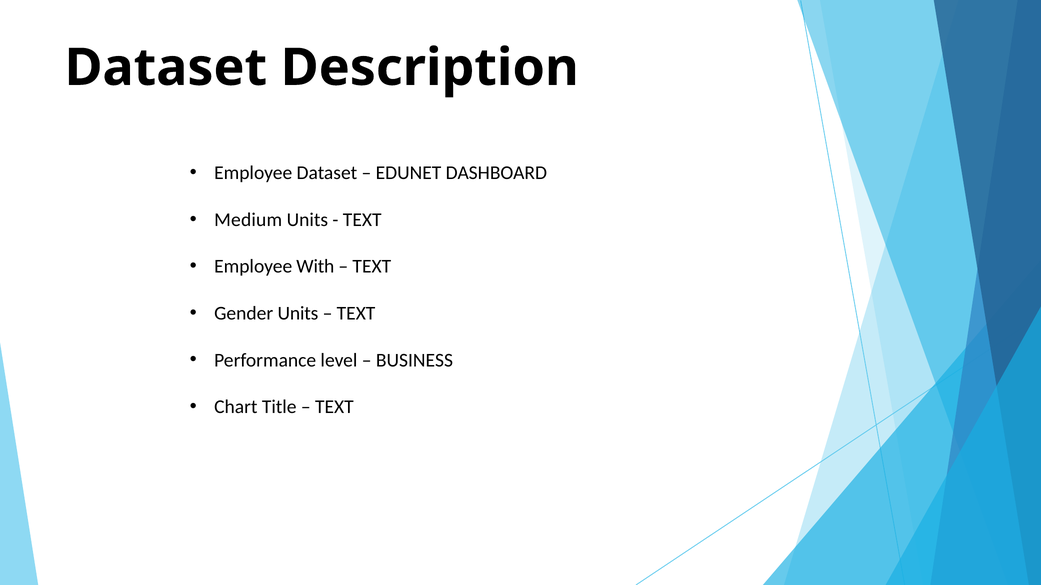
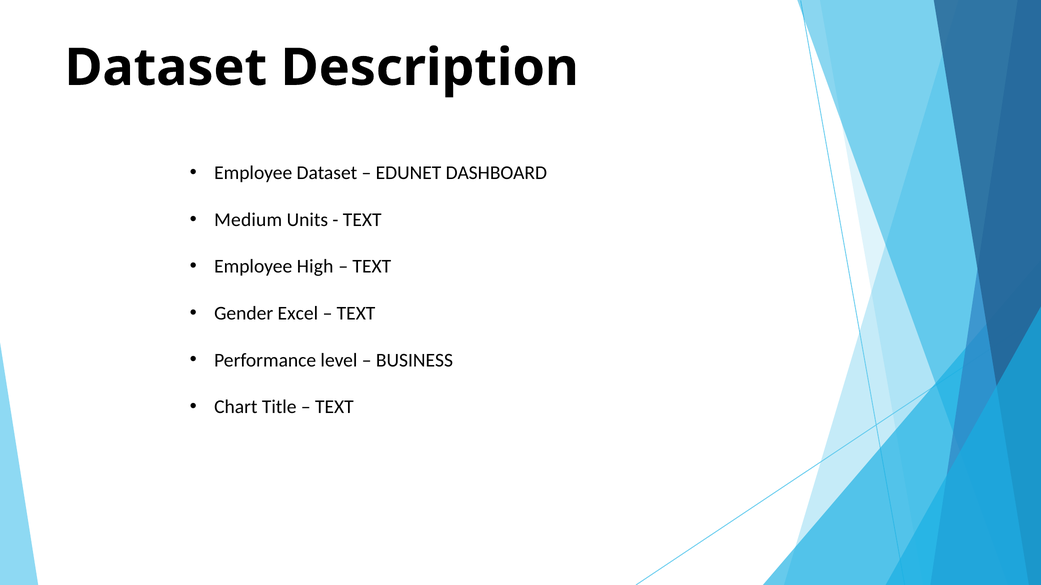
With: With -> High
Gender Units: Units -> Excel
